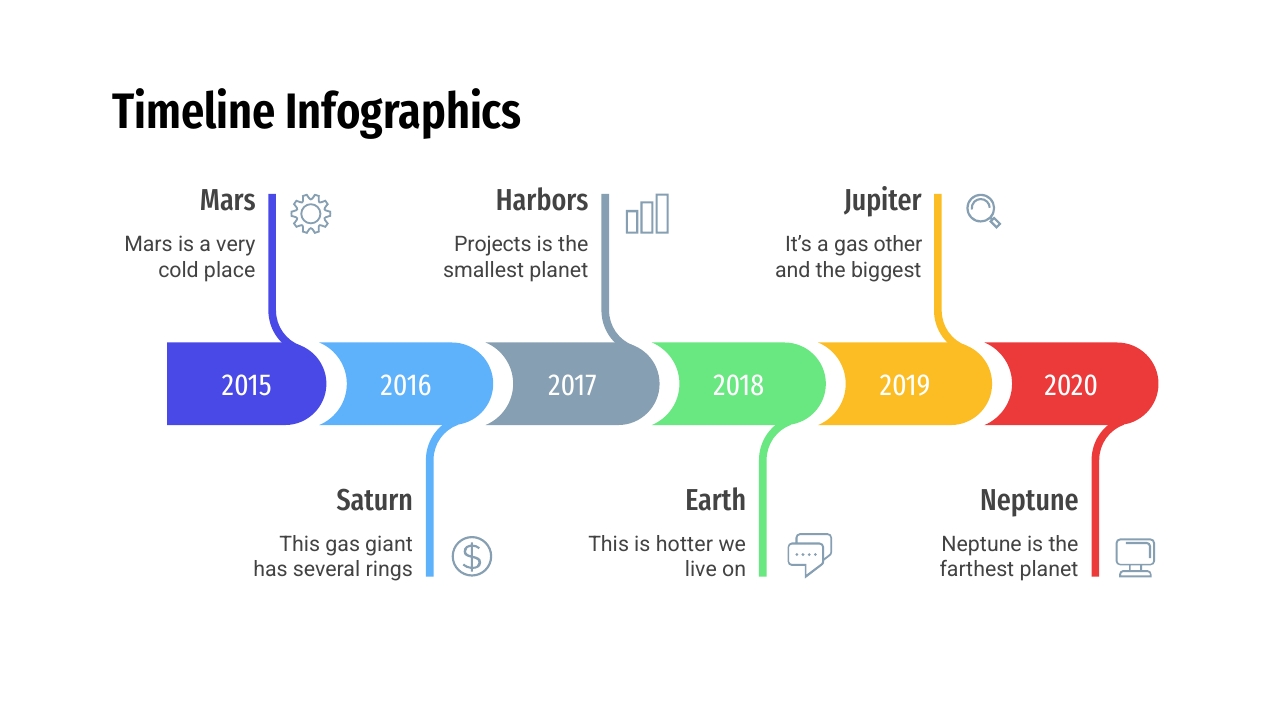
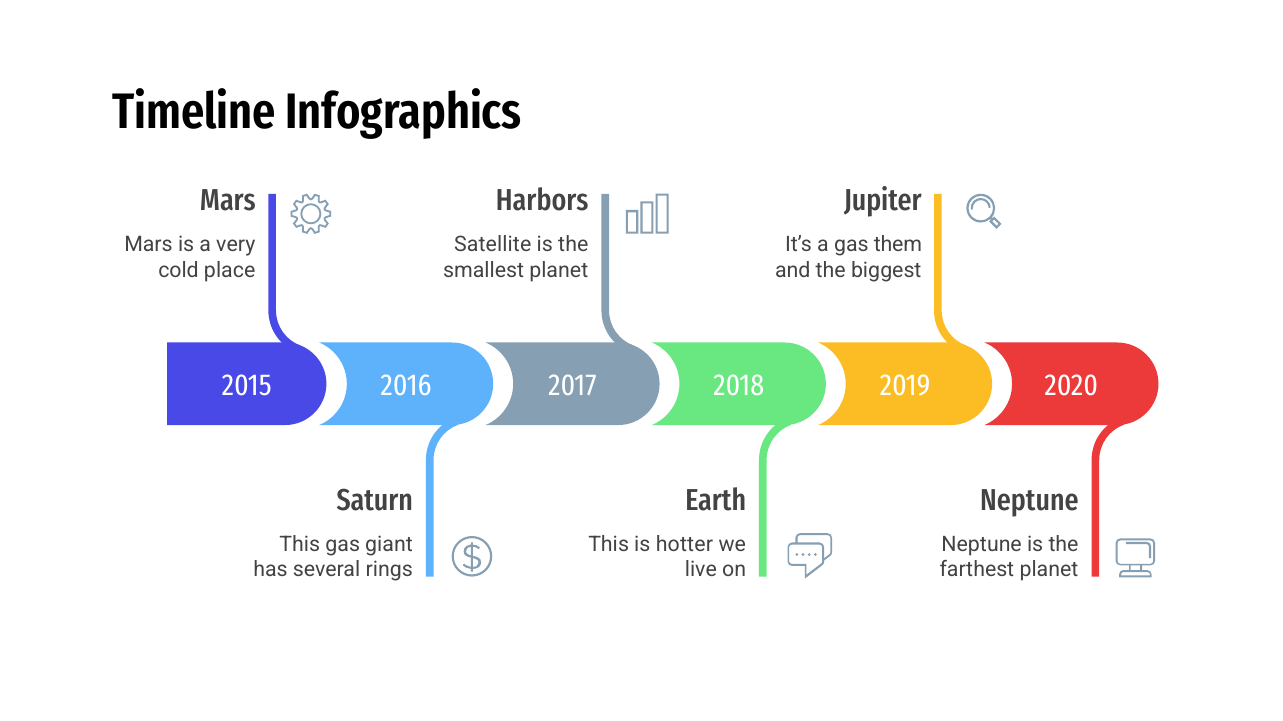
Projects: Projects -> Satellite
other: other -> them
